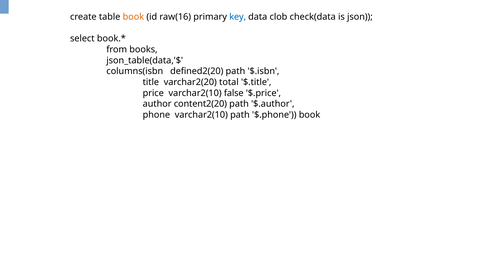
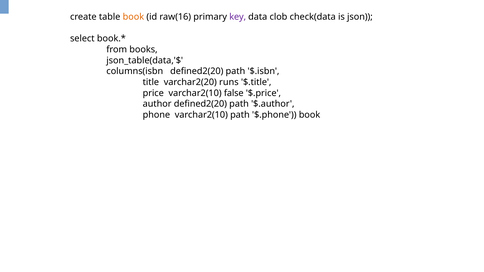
key colour: blue -> purple
total: total -> runs
author content2(20: content2(20 -> defined2(20
